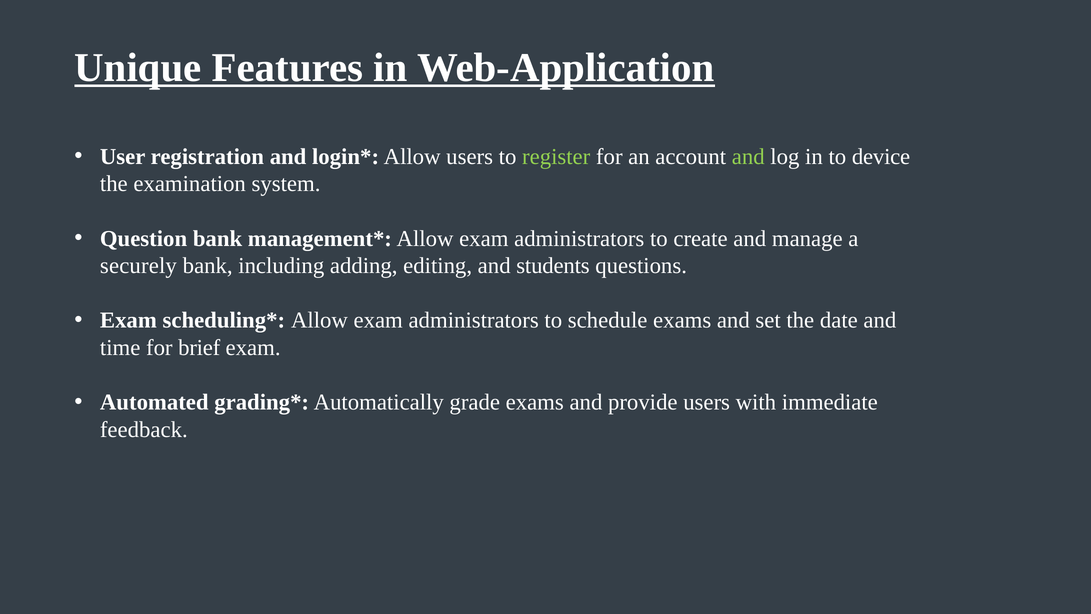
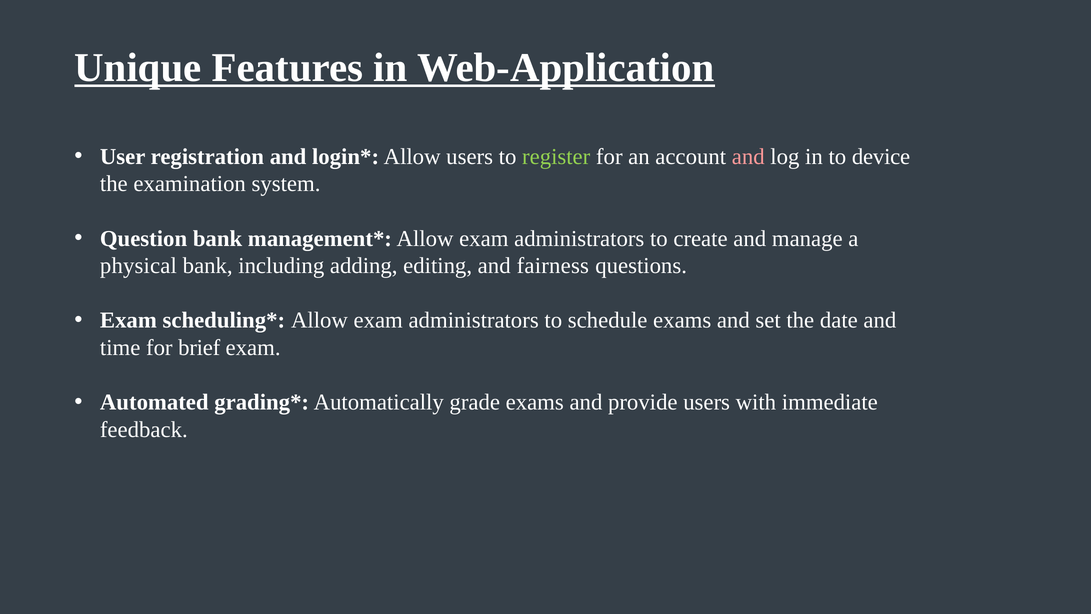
and at (748, 157) colour: light green -> pink
securely: securely -> physical
students: students -> fairness
